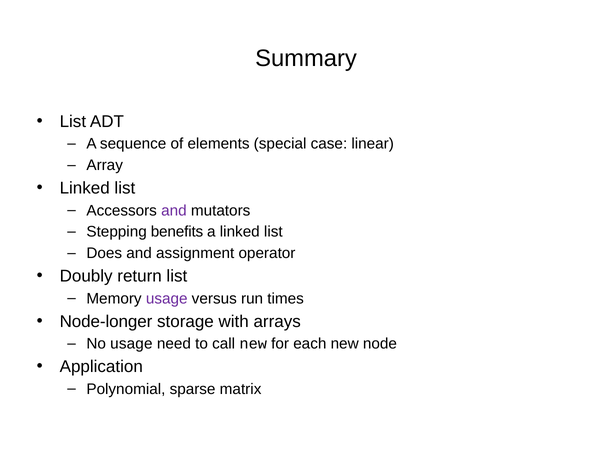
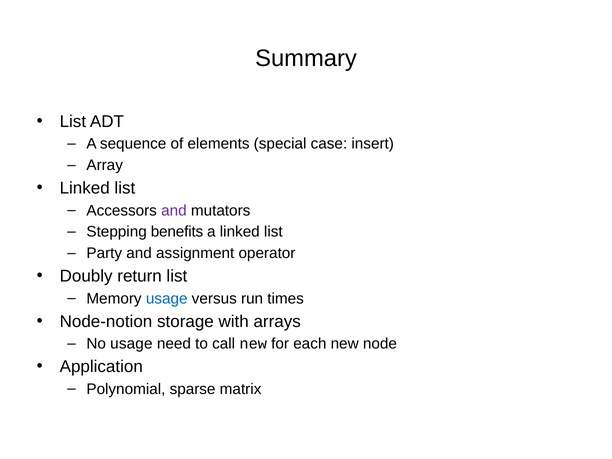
linear: linear -> insert
Does: Does -> Party
usage at (167, 299) colour: purple -> blue
Node-longer: Node-longer -> Node-notion
